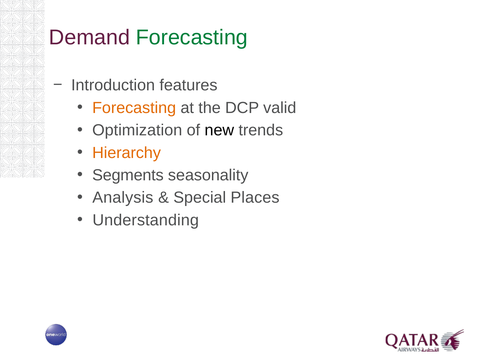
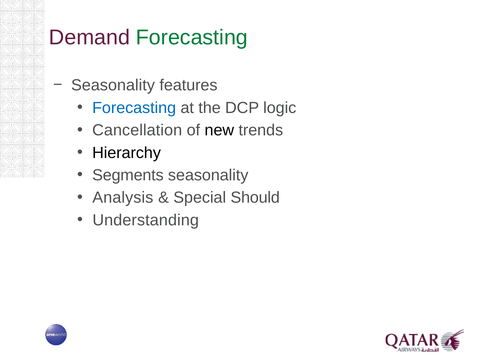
Introduction at (113, 85): Introduction -> Seasonality
Forecasting at (134, 108) colour: orange -> blue
valid: valid -> logic
Optimization: Optimization -> Cancellation
Hierarchy colour: orange -> black
Places: Places -> Should
